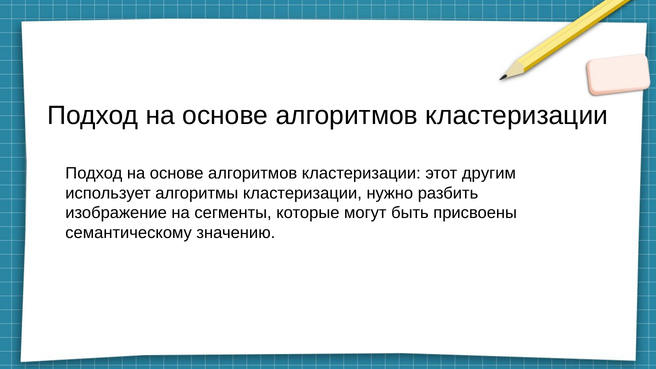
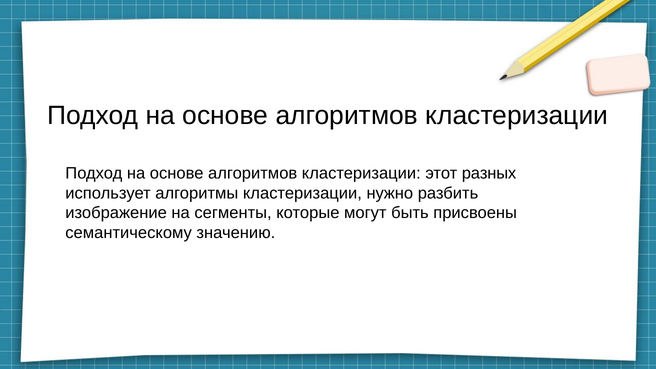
другим: другим -> разных
